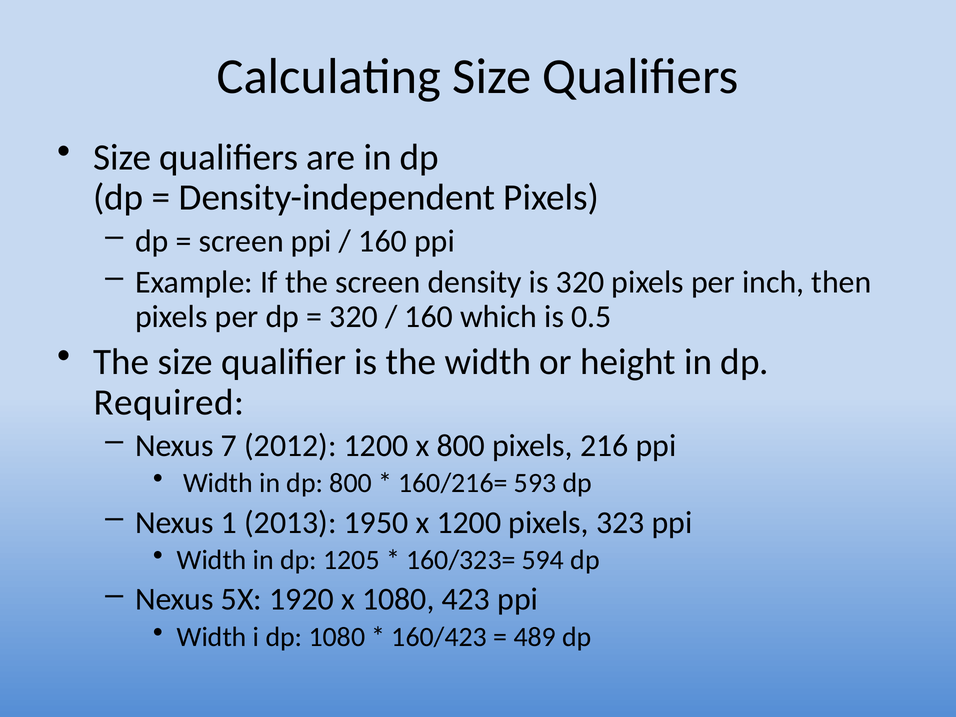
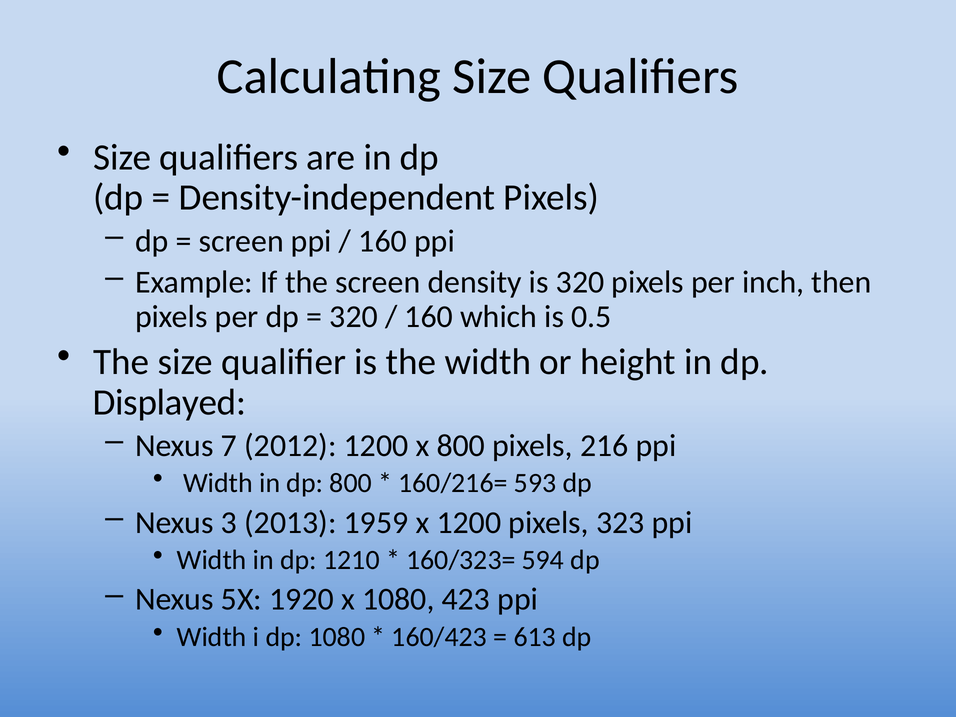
Required: Required -> Displayed
1: 1 -> 3
1950: 1950 -> 1959
1205: 1205 -> 1210
489: 489 -> 613
